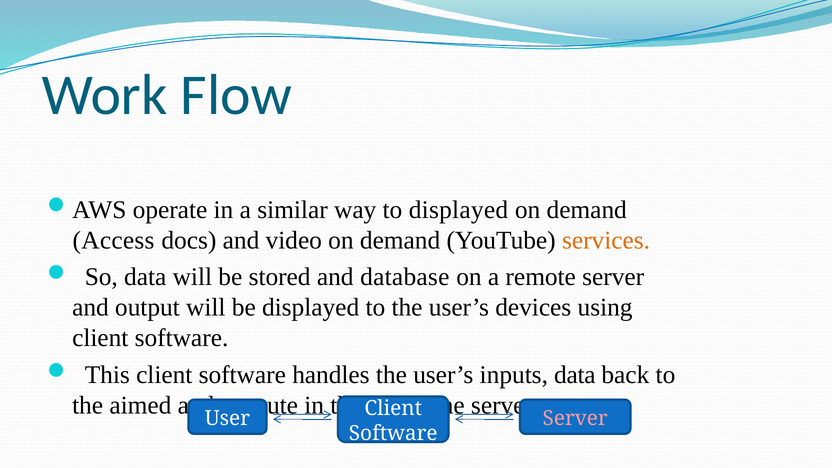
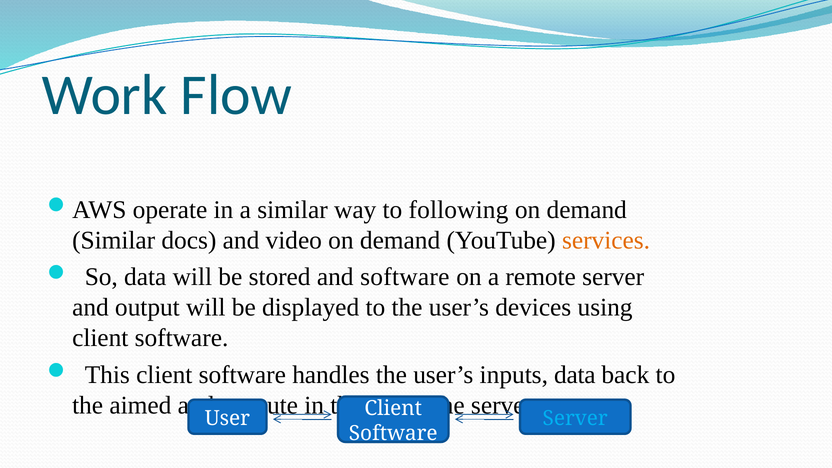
to displayed: displayed -> following
Access at (114, 240): Access -> Similar
and database: database -> software
Server at (575, 418) colour: pink -> light blue
